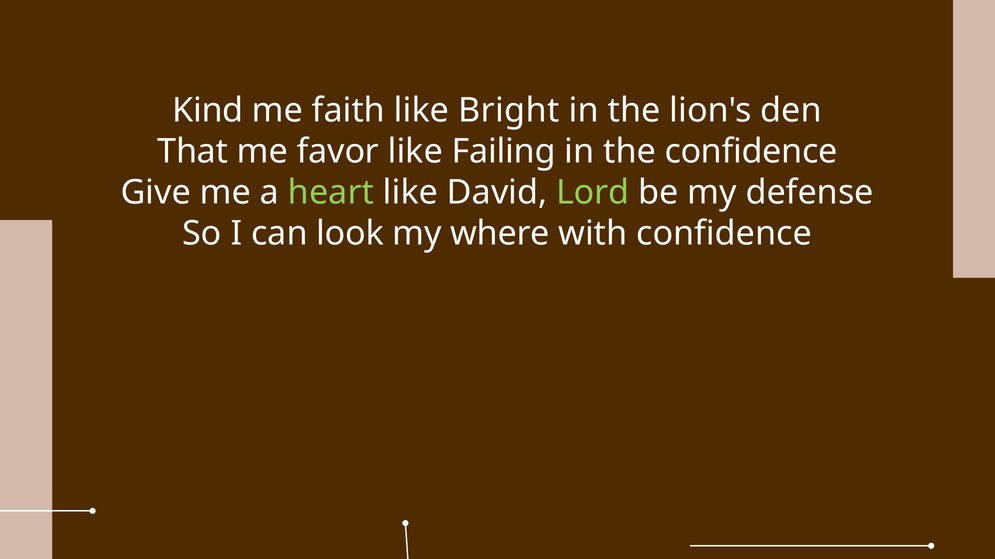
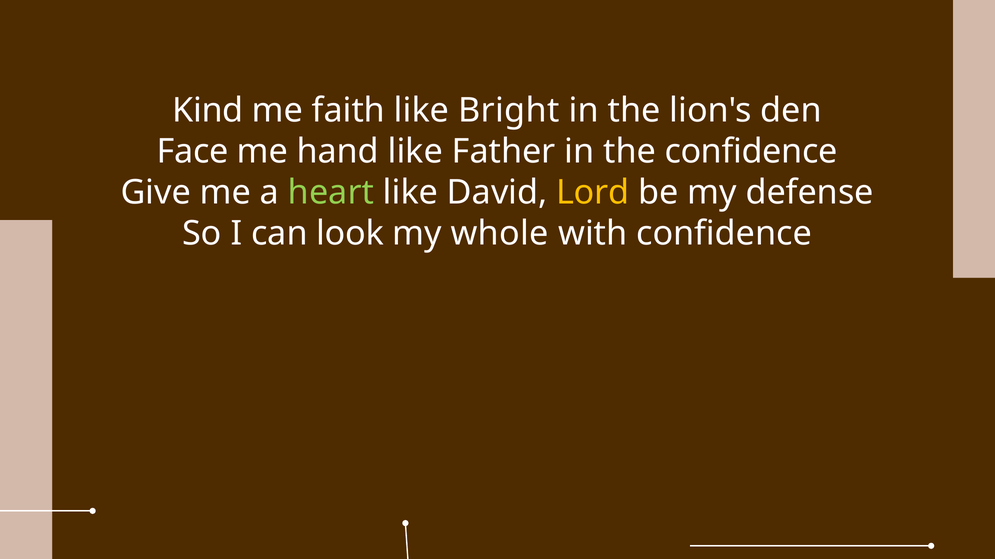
That: That -> Face
favor: favor -> hand
Failing: Failing -> Father
Lord colour: light green -> yellow
where: where -> whole
